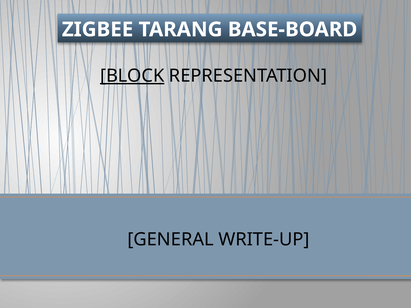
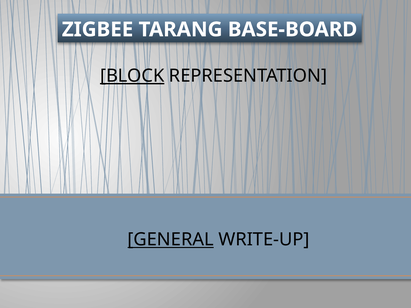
GENERAL underline: none -> present
